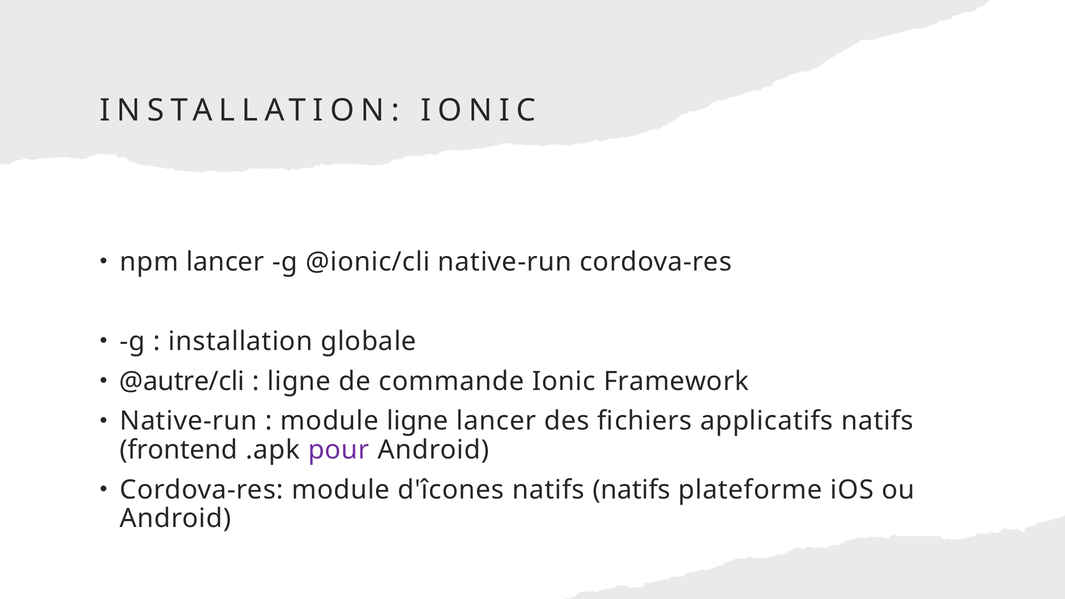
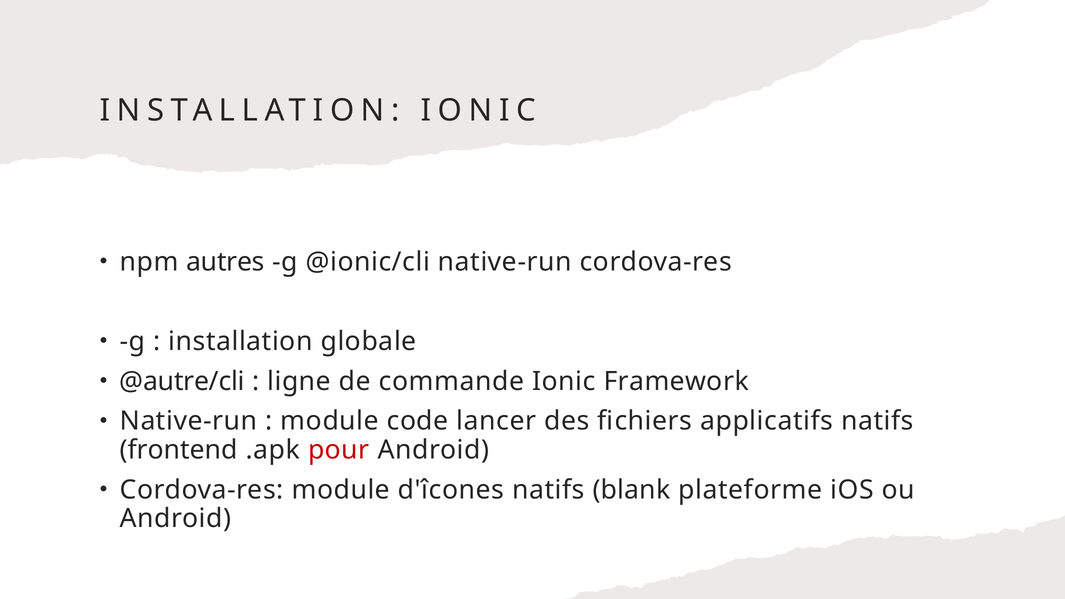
npm lancer: lancer -> autres
module ligne: ligne -> code
pour colour: purple -> red
natifs natifs: natifs -> blank
